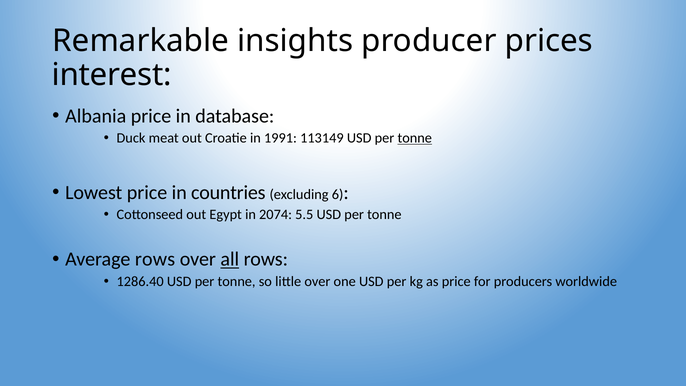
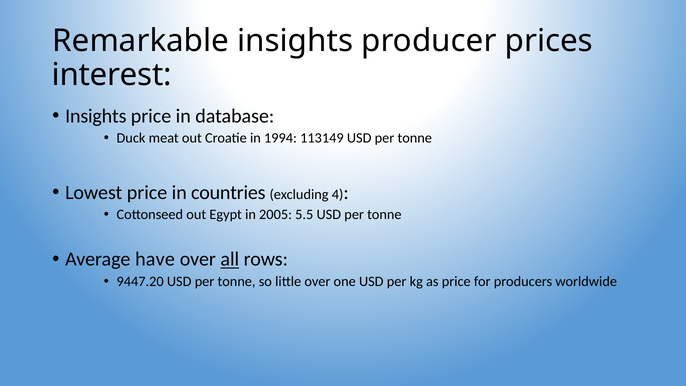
Albania at (96, 116): Albania -> Insights
1991: 1991 -> 1994
tonne at (415, 138) underline: present -> none
6: 6 -> 4
2074: 2074 -> 2005
Average rows: rows -> have
1286.40: 1286.40 -> 9447.20
